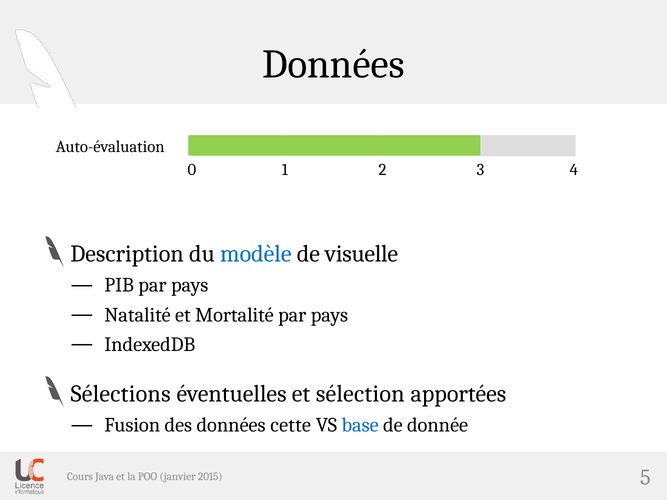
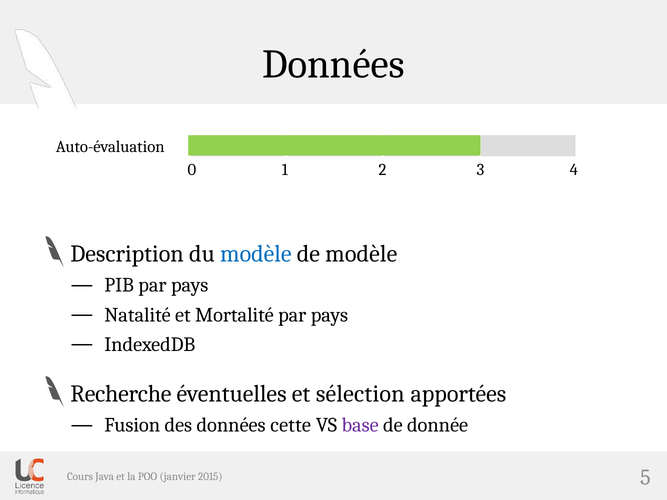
de visuelle: visuelle -> modèle
Sélections: Sélections -> Recherche
base colour: blue -> purple
